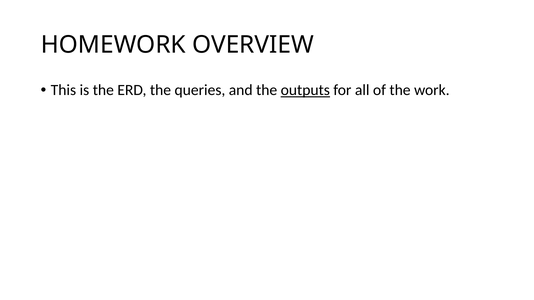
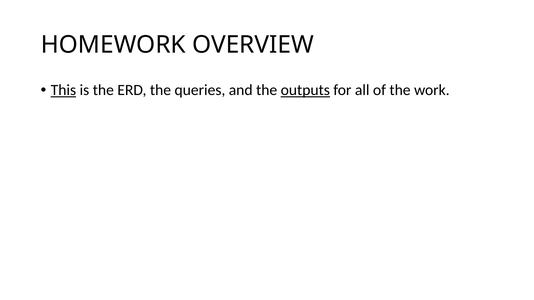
This underline: none -> present
